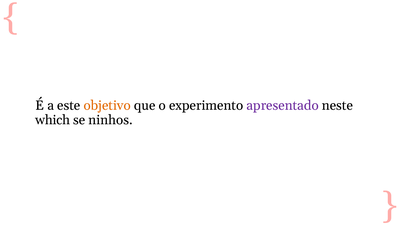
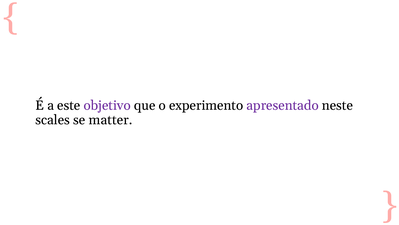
objetivo colour: orange -> purple
which: which -> scales
ninhos: ninhos -> matter
